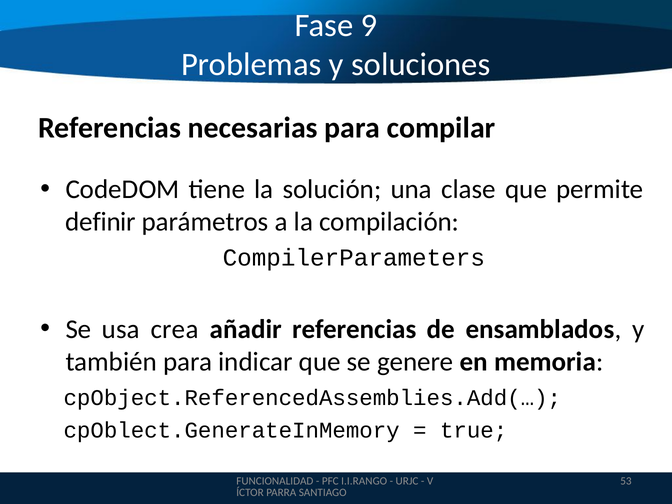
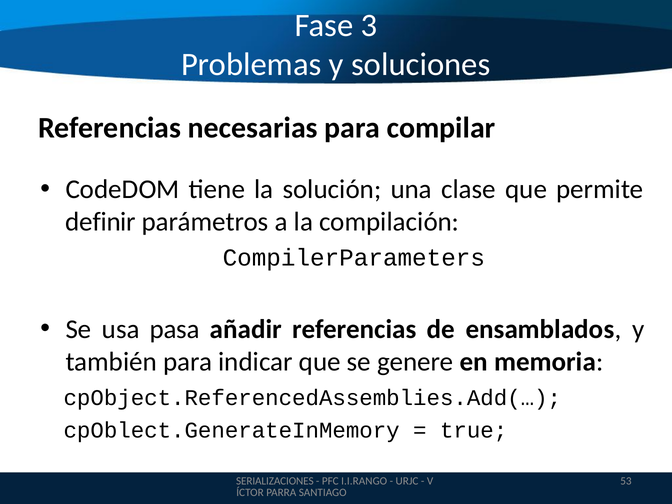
9: 9 -> 3
crea: crea -> pasa
FUNCIONALIDAD: FUNCIONALIDAD -> SERIALIZACIONES
